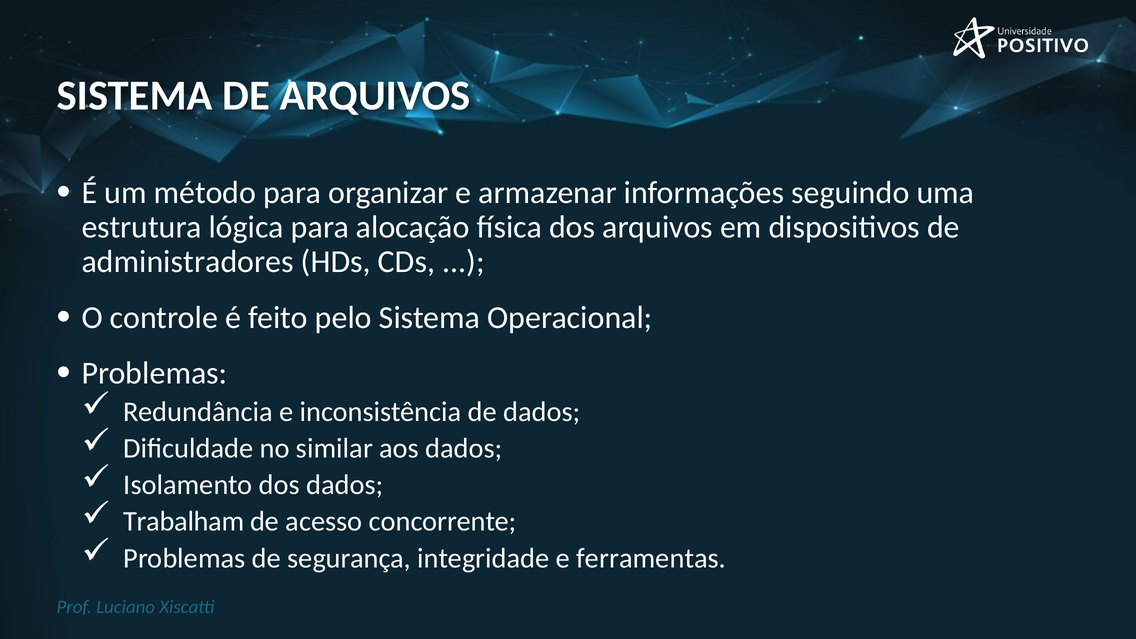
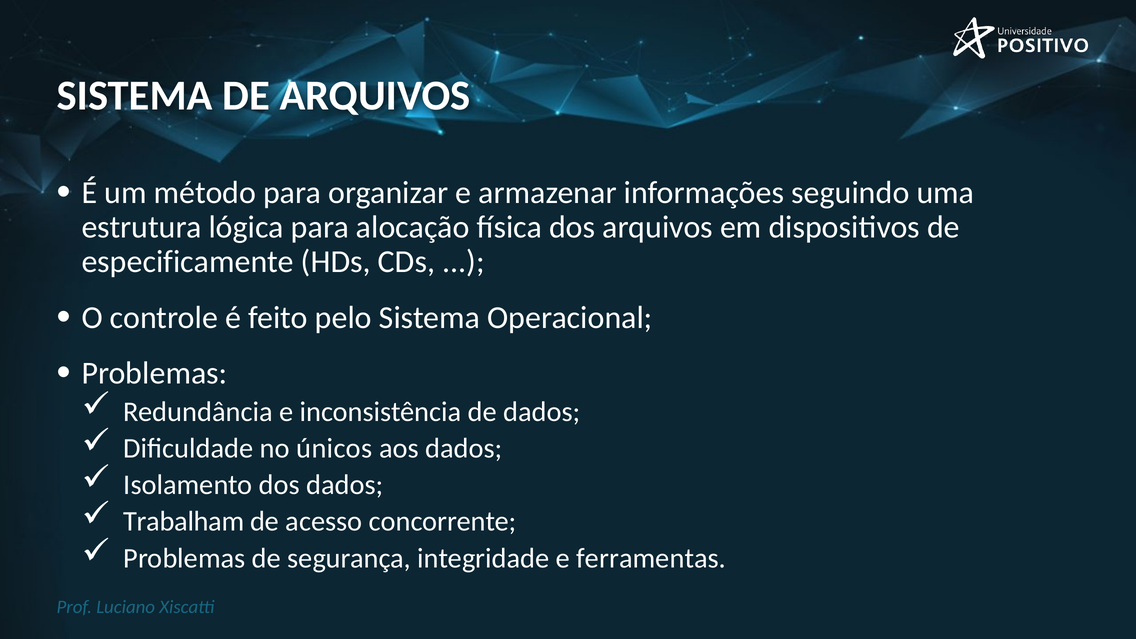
administradores: administradores -> especificamente
similar: similar -> únicos
